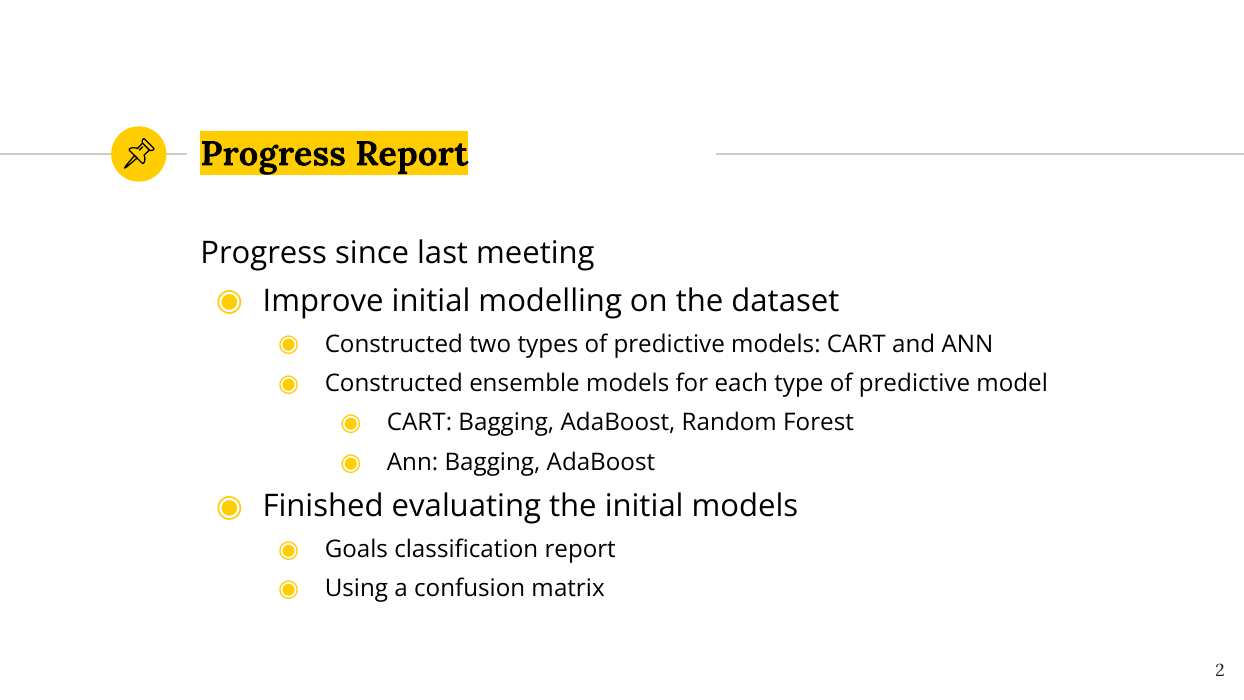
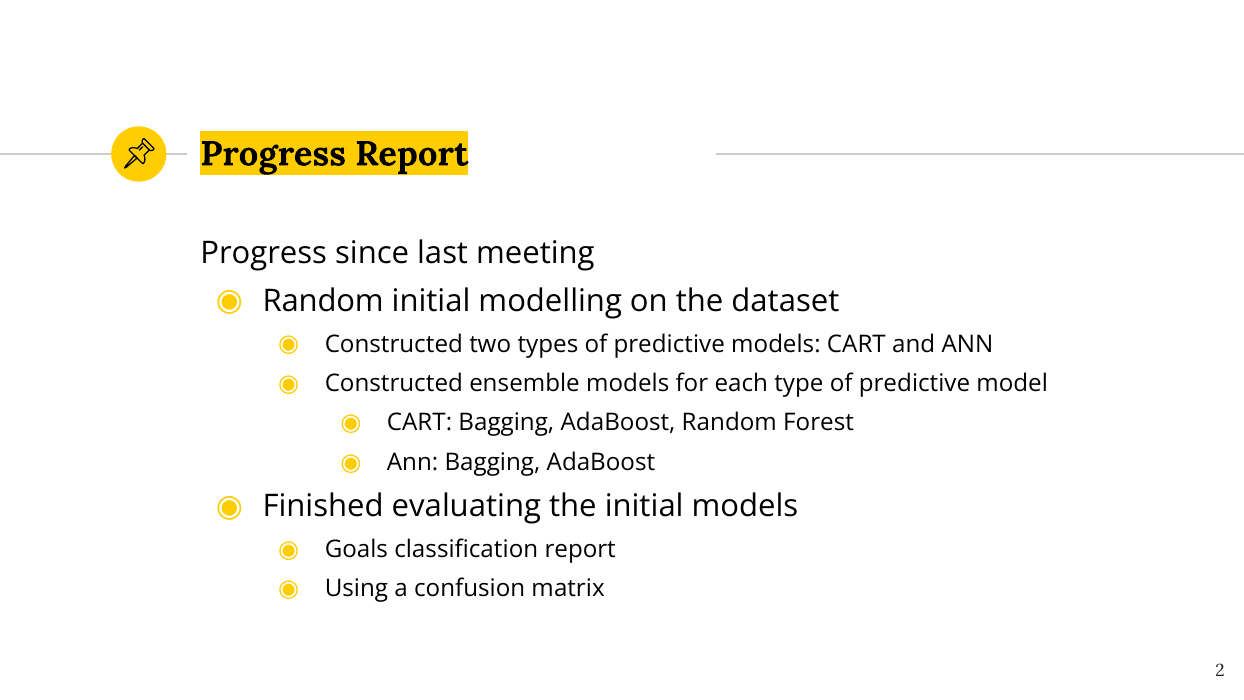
Improve at (323, 301): Improve -> Random
